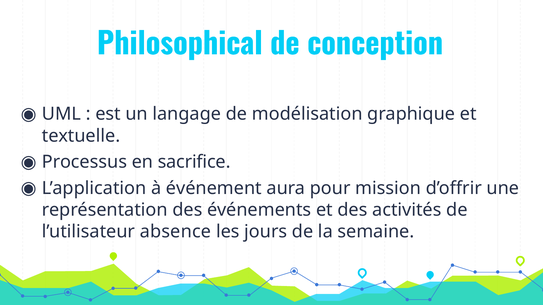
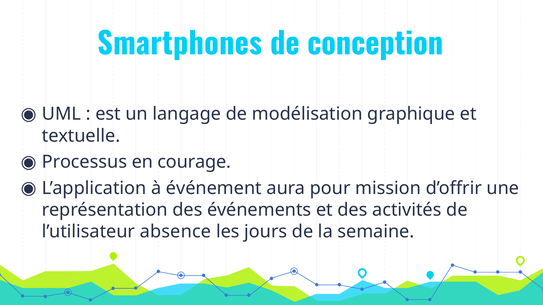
Philosophical: Philosophical -> Smartphones
sacrifice: sacrifice -> courage
